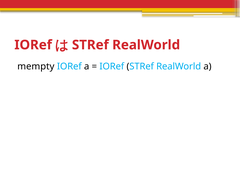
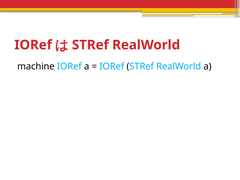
mempty: mempty -> machine
